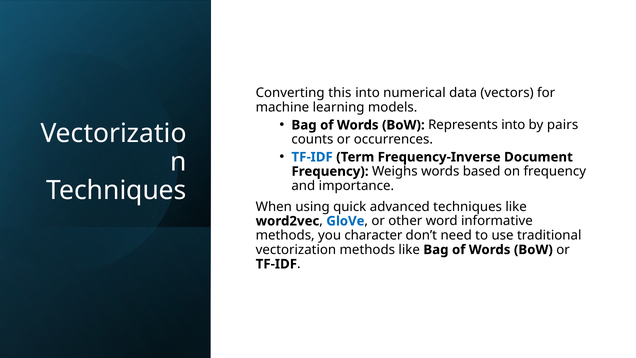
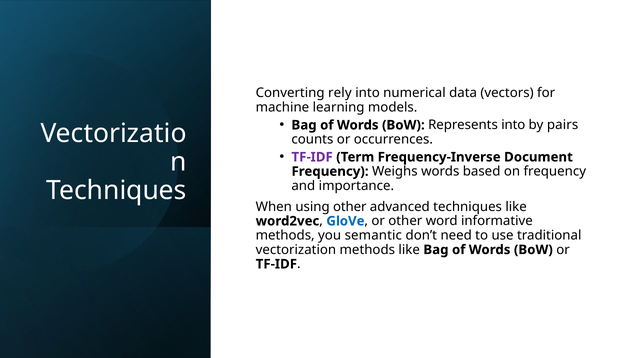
this: this -> rely
TF-IDF at (312, 157) colour: blue -> purple
using quick: quick -> other
character: character -> semantic
